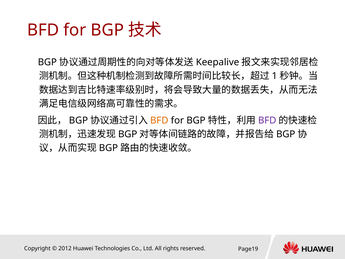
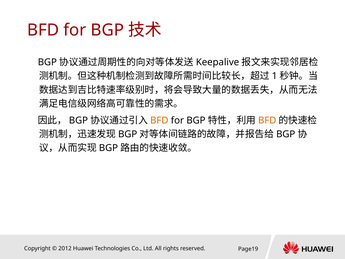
BFD at (267, 120) colour: purple -> orange
